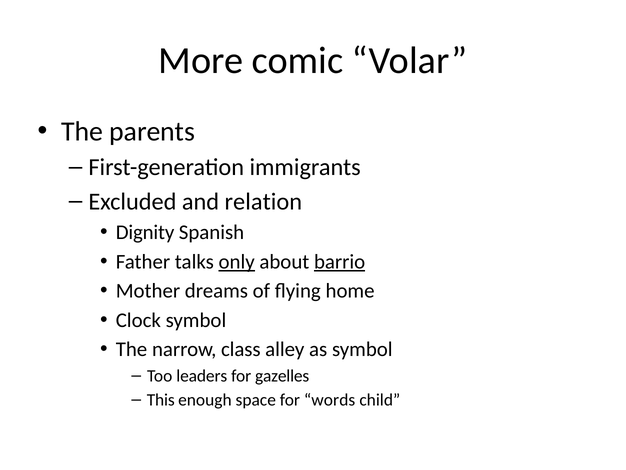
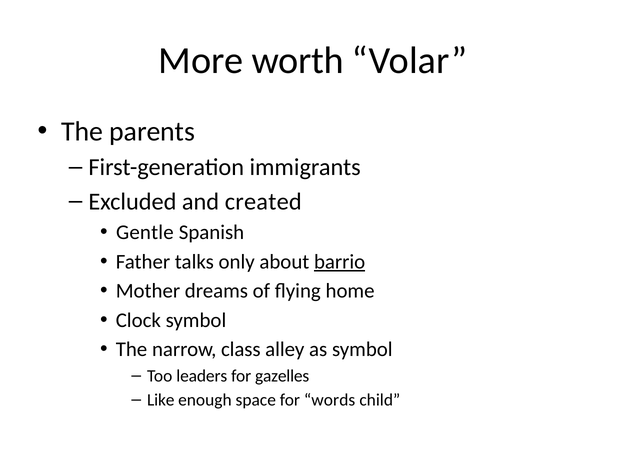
comic: comic -> worth
relation: relation -> created
Dignity: Dignity -> Gentle
only underline: present -> none
This: This -> Like
